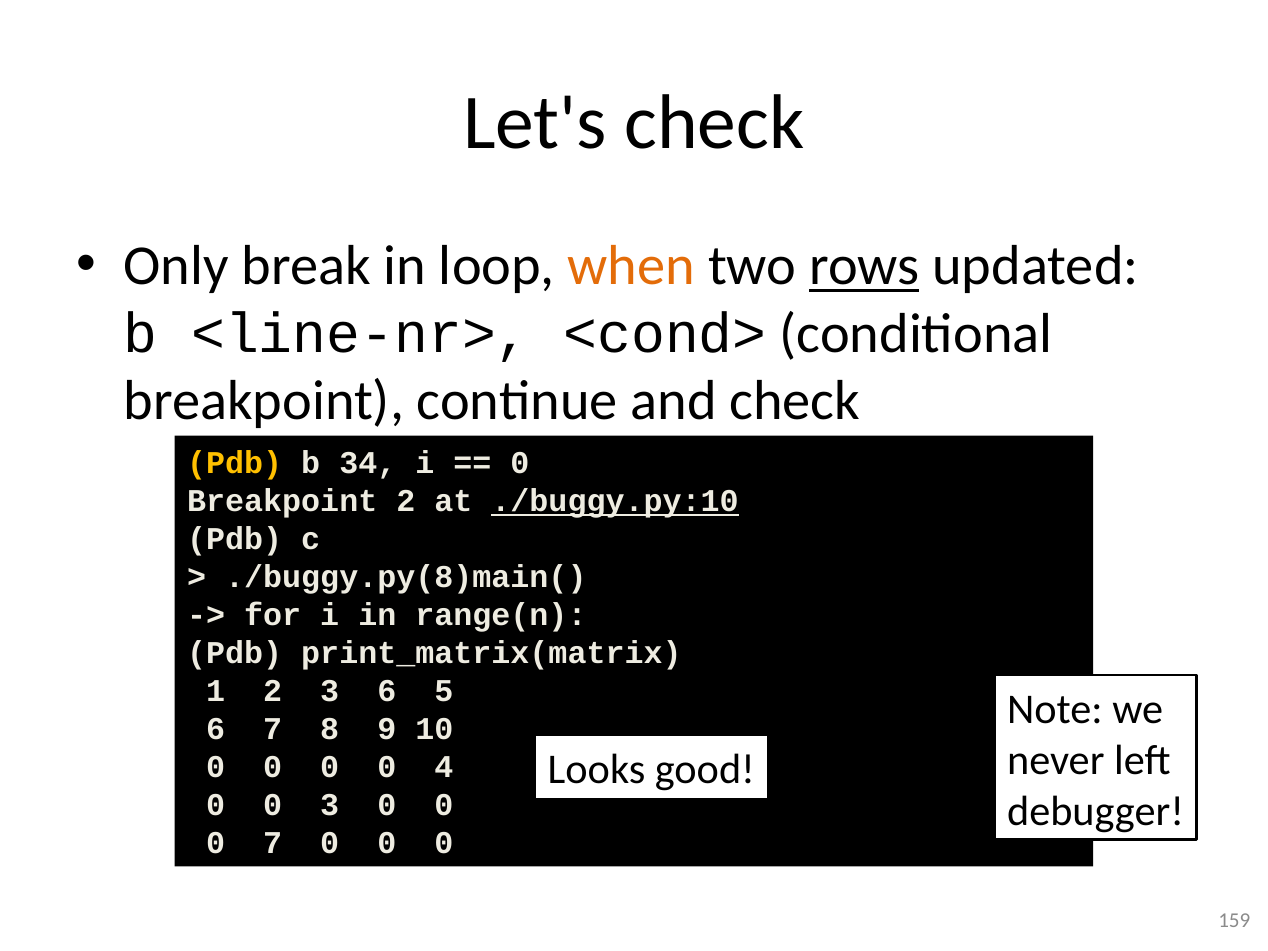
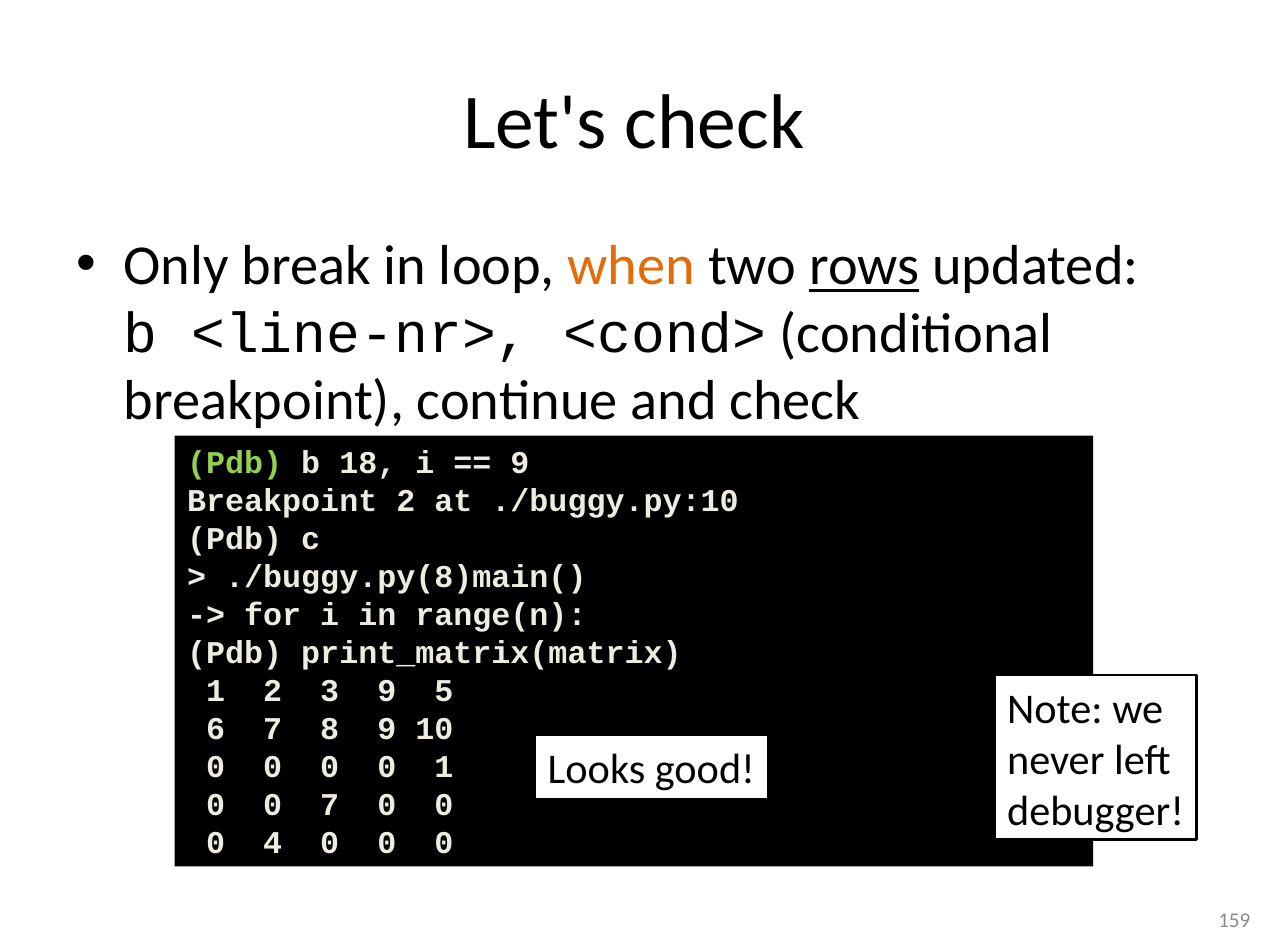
Pdb at (235, 463) colour: yellow -> light green
34: 34 -> 18
0 at (520, 463): 0 -> 9
./buggy.py:10 underline: present -> none
3 6: 6 -> 9
0 4: 4 -> 1
0 3: 3 -> 7
0 7: 7 -> 4
